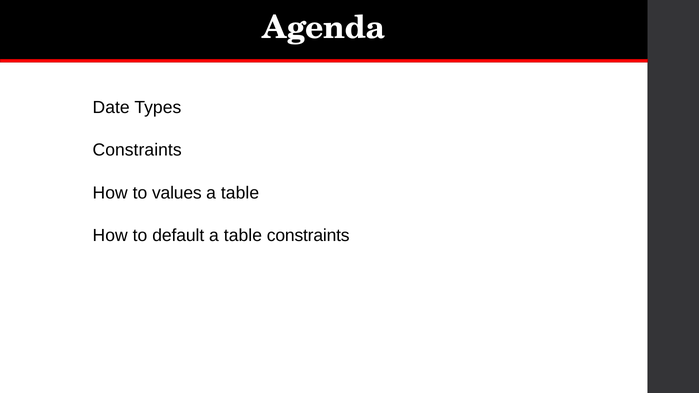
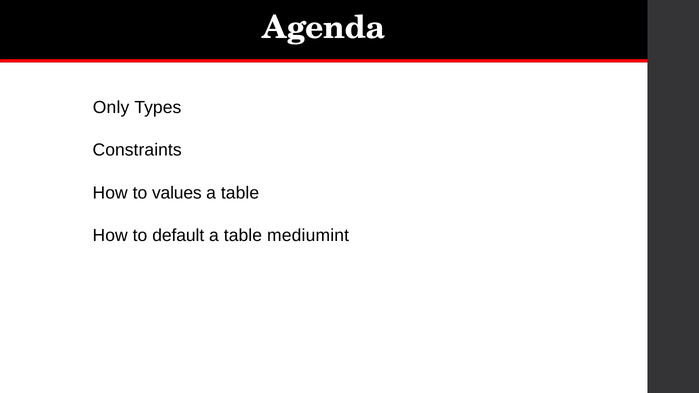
Date: Date -> Only
table constraints: constraints -> mediumint
